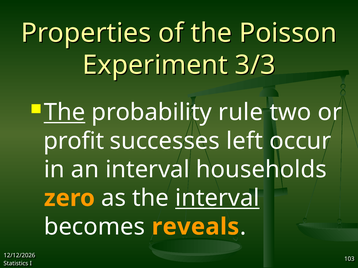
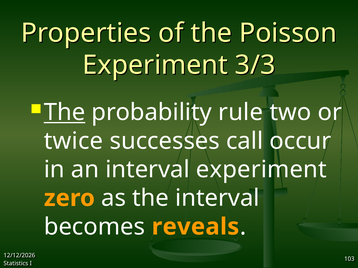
profit: profit -> twice
left: left -> call
interval households: households -> experiment
interval at (217, 198) underline: present -> none
